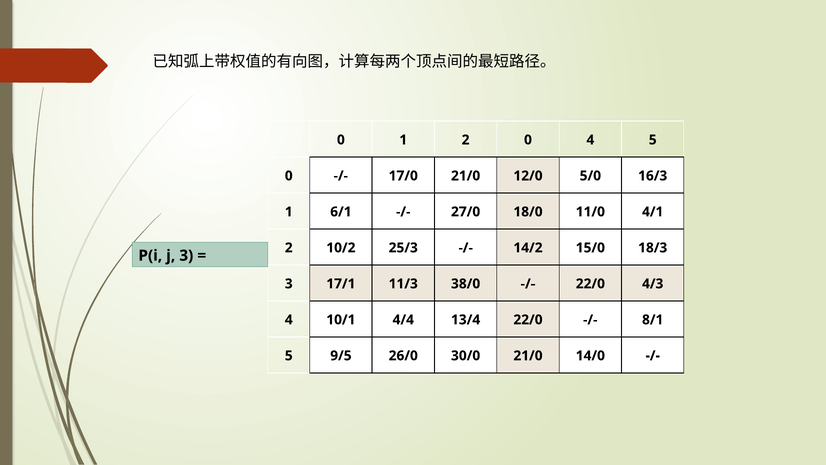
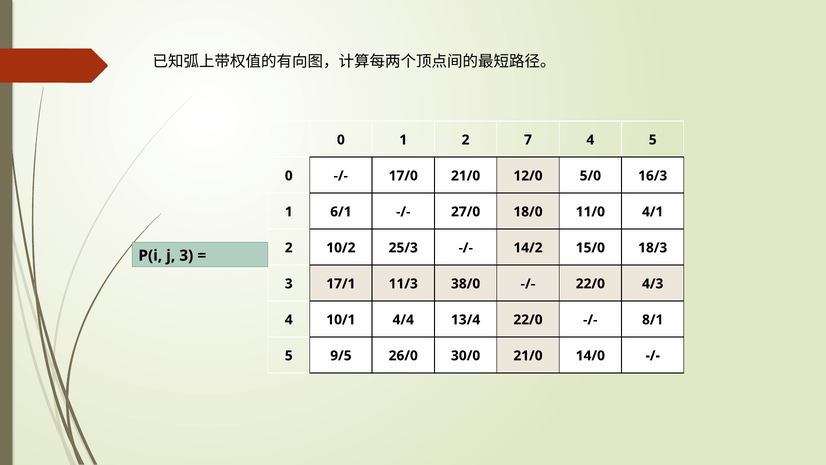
2 0: 0 -> 7
